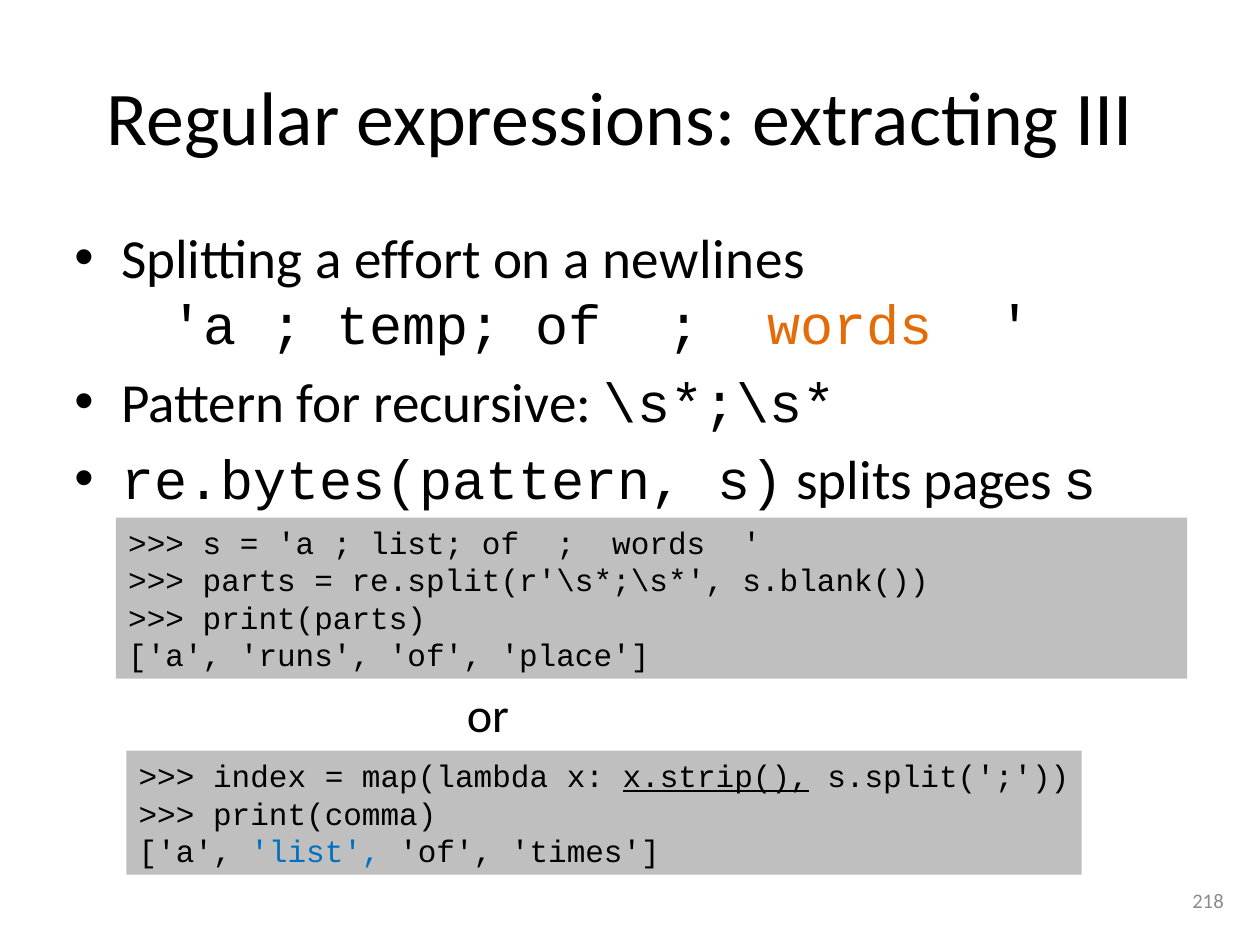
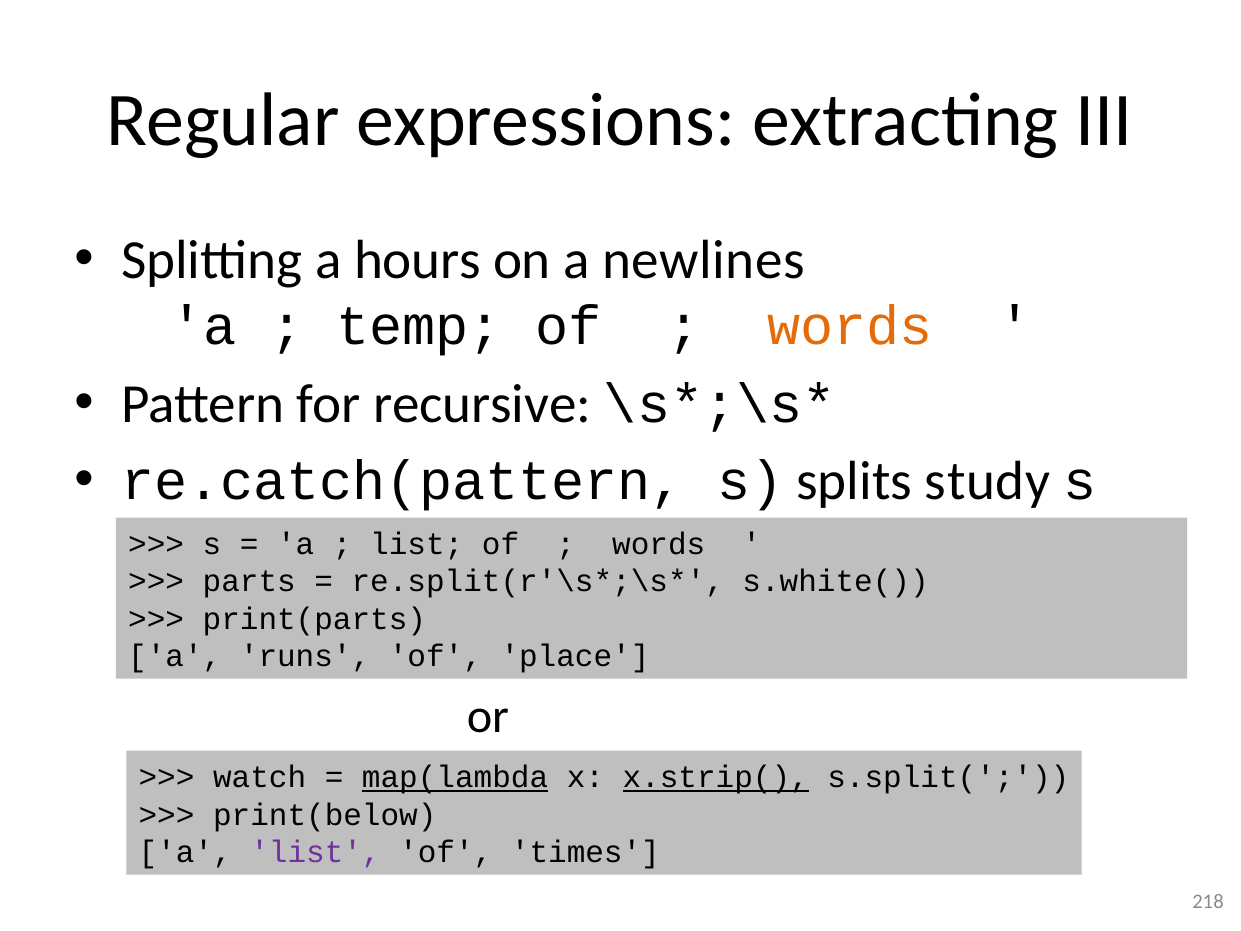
effort: effort -> hours
re.bytes(pattern: re.bytes(pattern -> re.catch(pattern
pages: pages -> study
s.blank(: s.blank( -> s.white(
index: index -> watch
map(lambda underline: none -> present
print(comma: print(comma -> print(below
list at (315, 852) colour: blue -> purple
